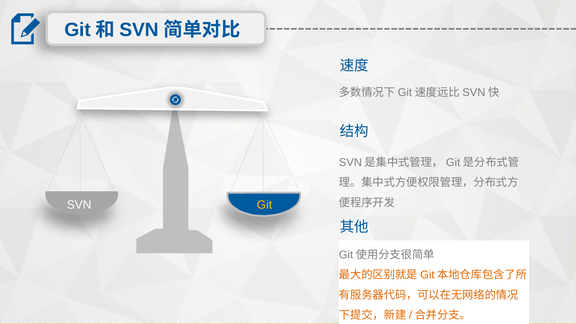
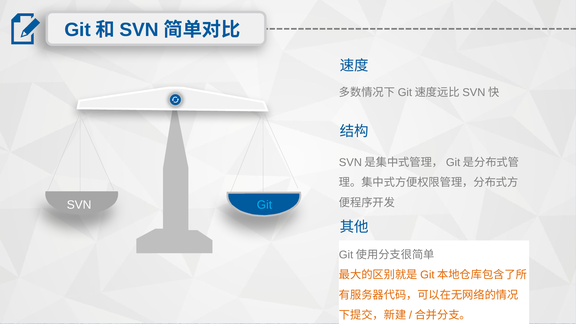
Git colour: yellow -> light blue
